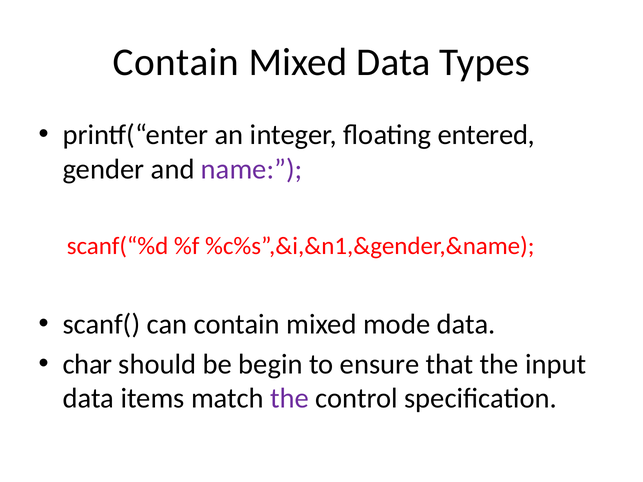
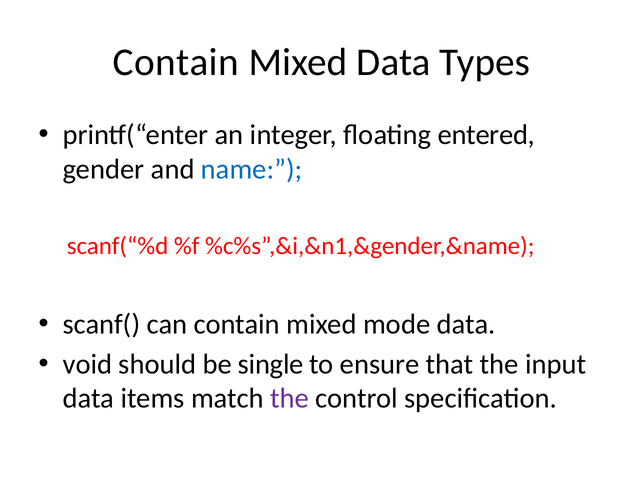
name colour: purple -> blue
char: char -> void
begin: begin -> single
